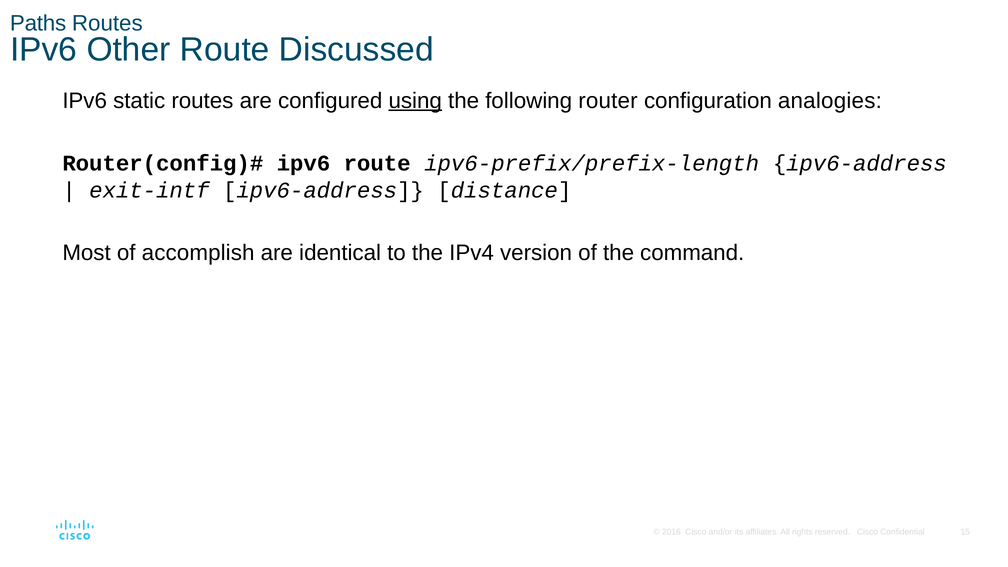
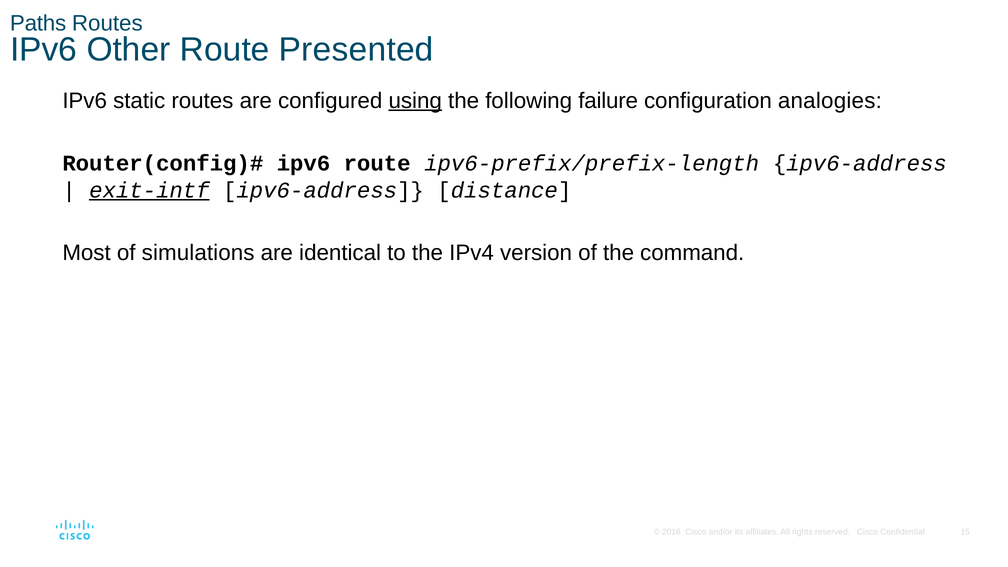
Discussed: Discussed -> Presented
router: router -> failure
exit-intf underline: none -> present
accomplish: accomplish -> simulations
